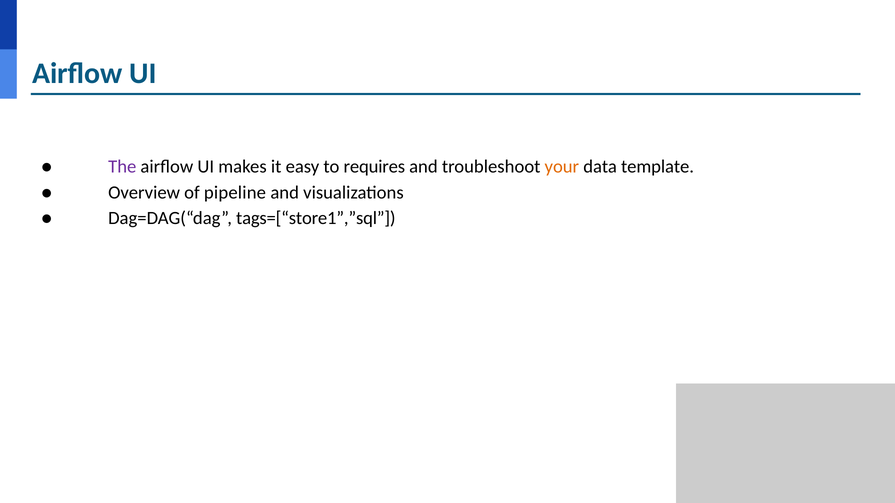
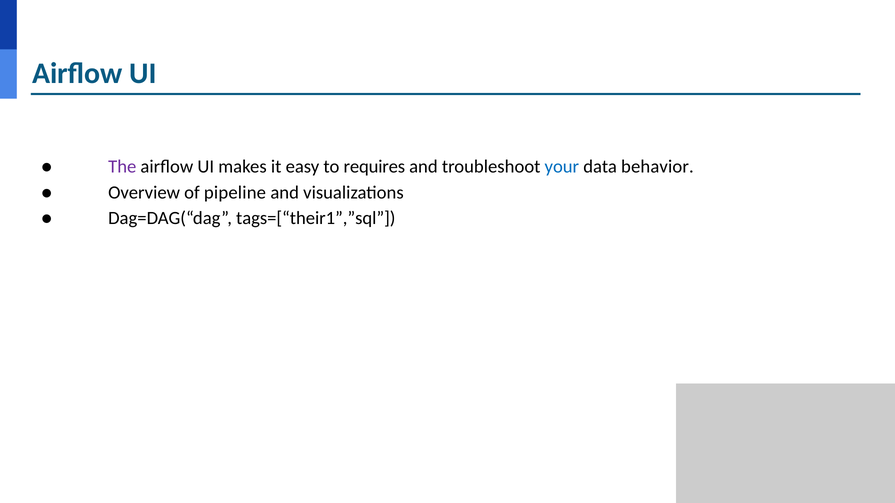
your colour: orange -> blue
template: template -> behavior
tags=[“store1”,”sql: tags=[“store1”,”sql -> tags=[“their1”,”sql
